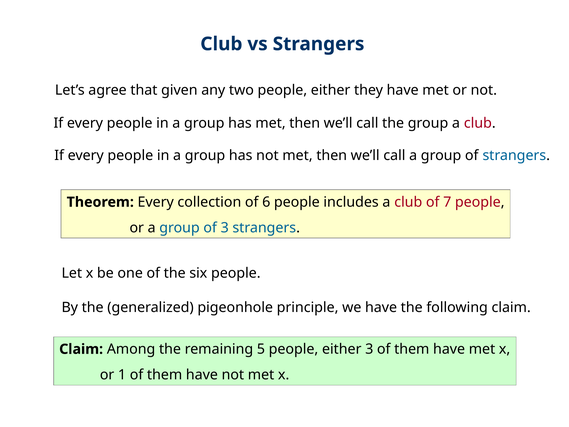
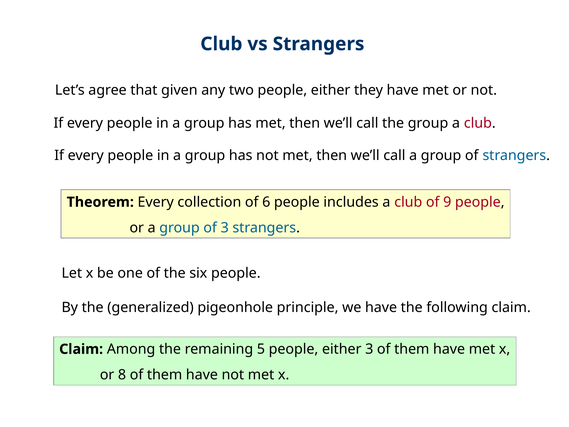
7: 7 -> 9
1: 1 -> 8
